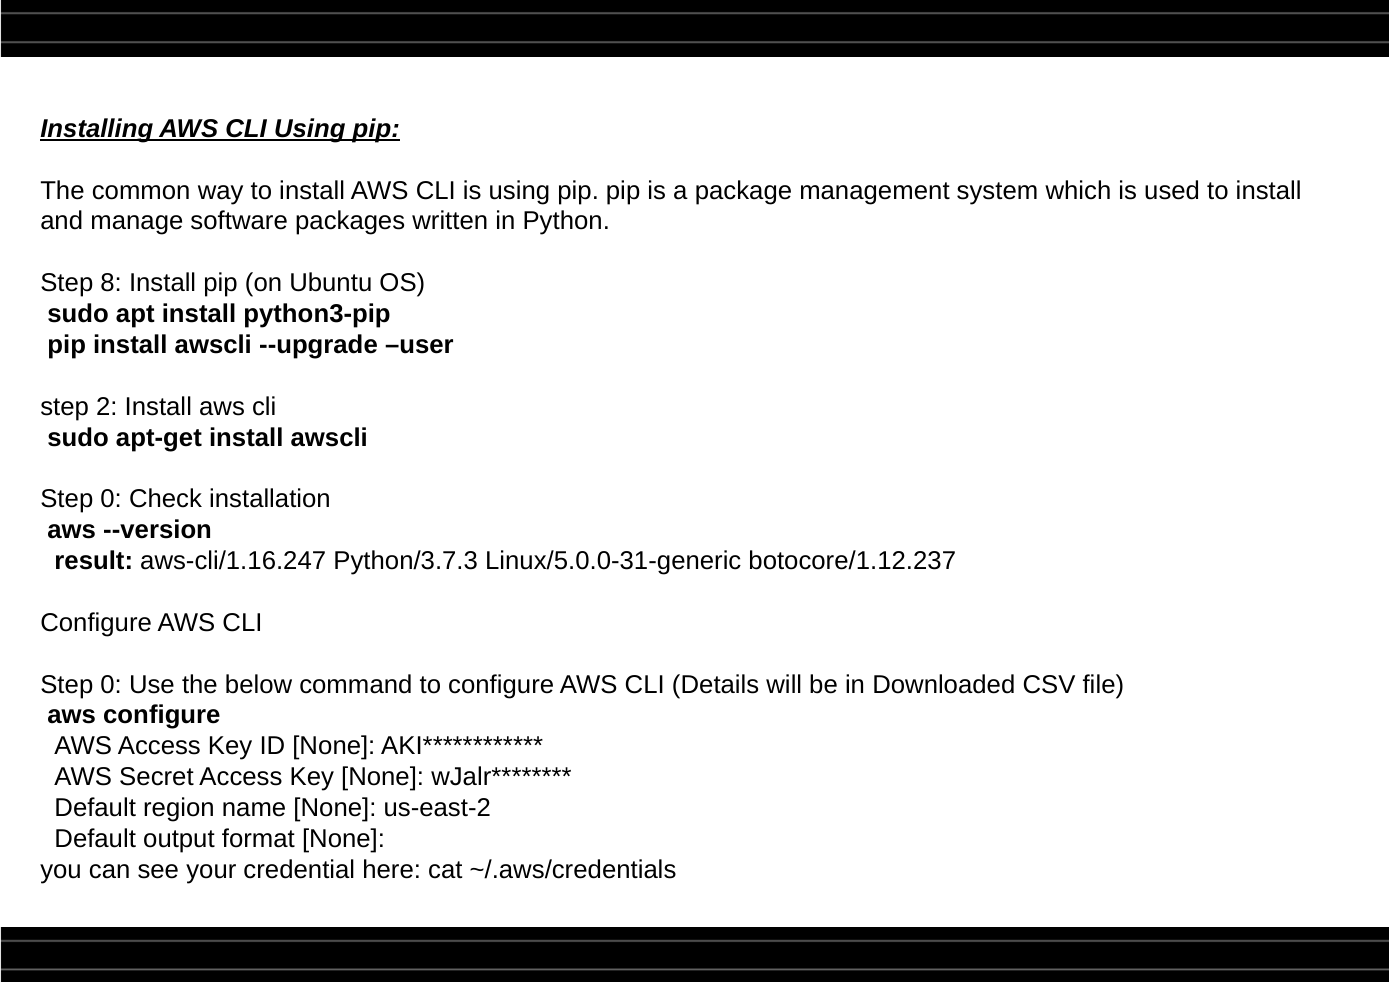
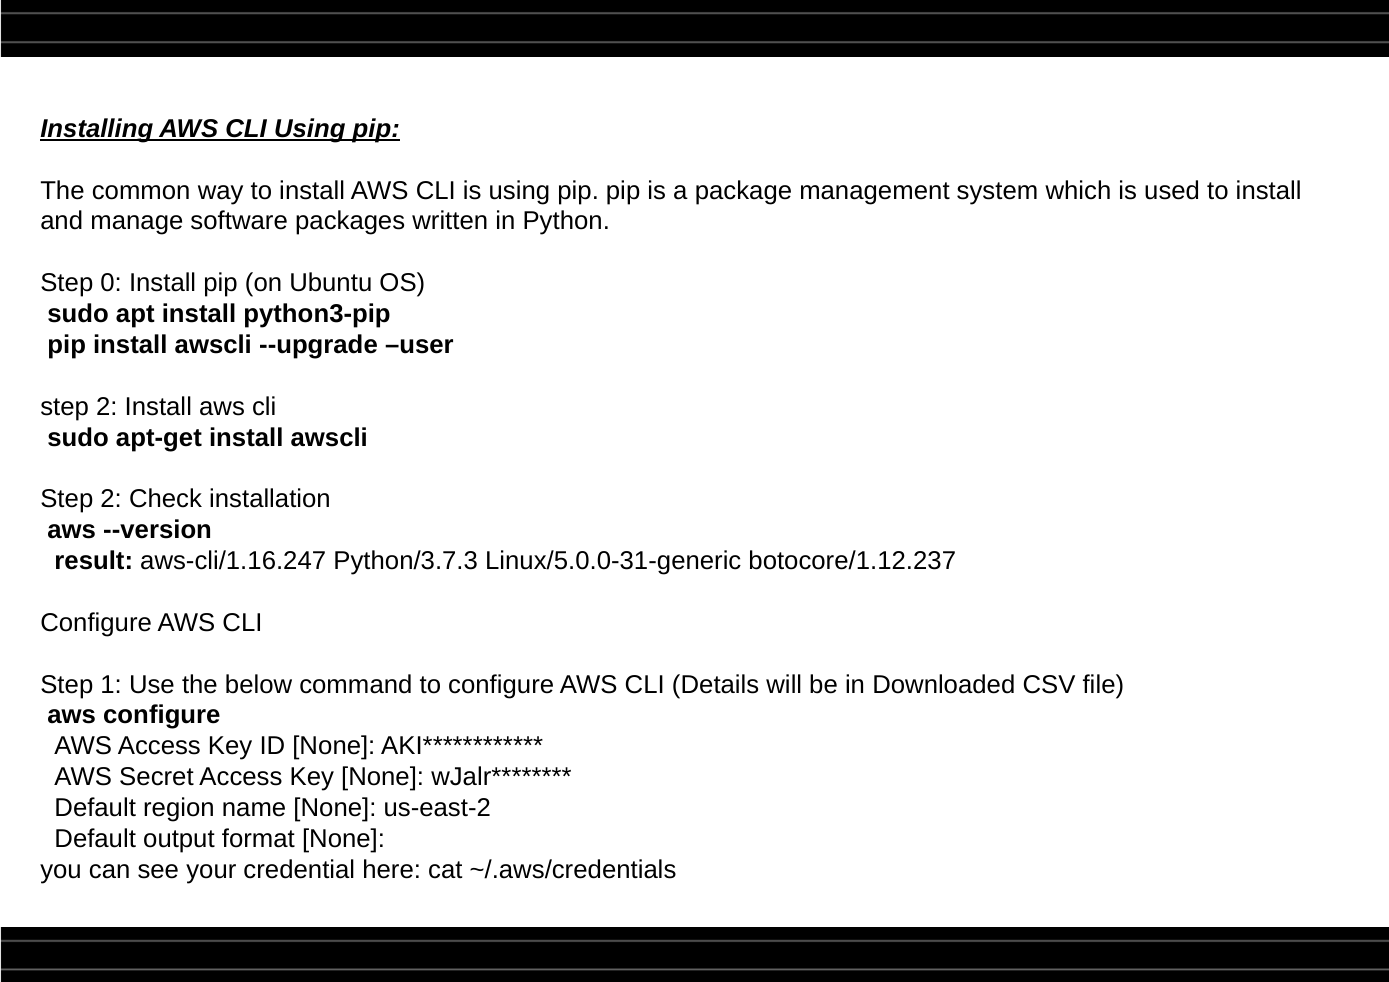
Step 8: 8 -> 0
0 at (111, 499): 0 -> 2
0 at (111, 684): 0 -> 1
